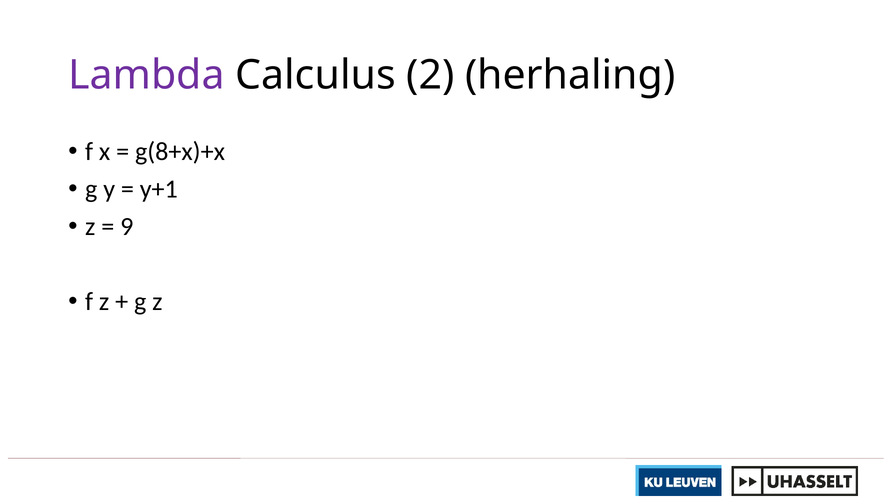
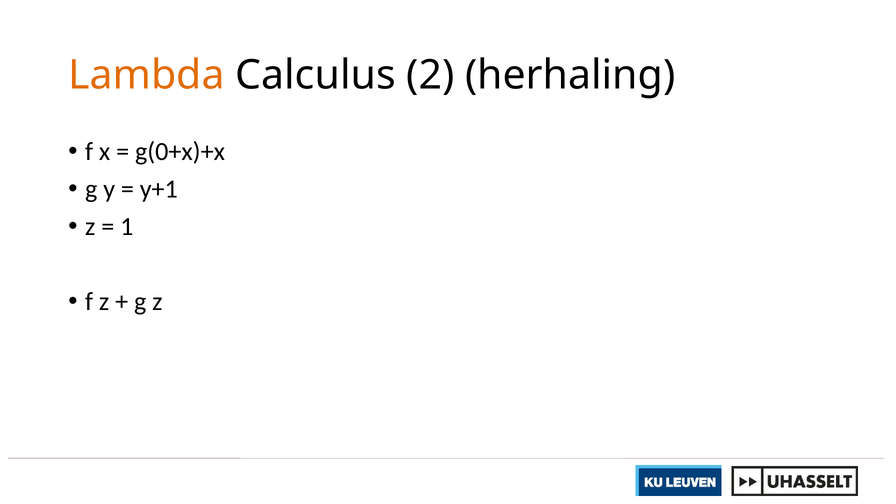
Lambda colour: purple -> orange
g(8+x)+x: g(8+x)+x -> g(0+x)+x
9: 9 -> 1
